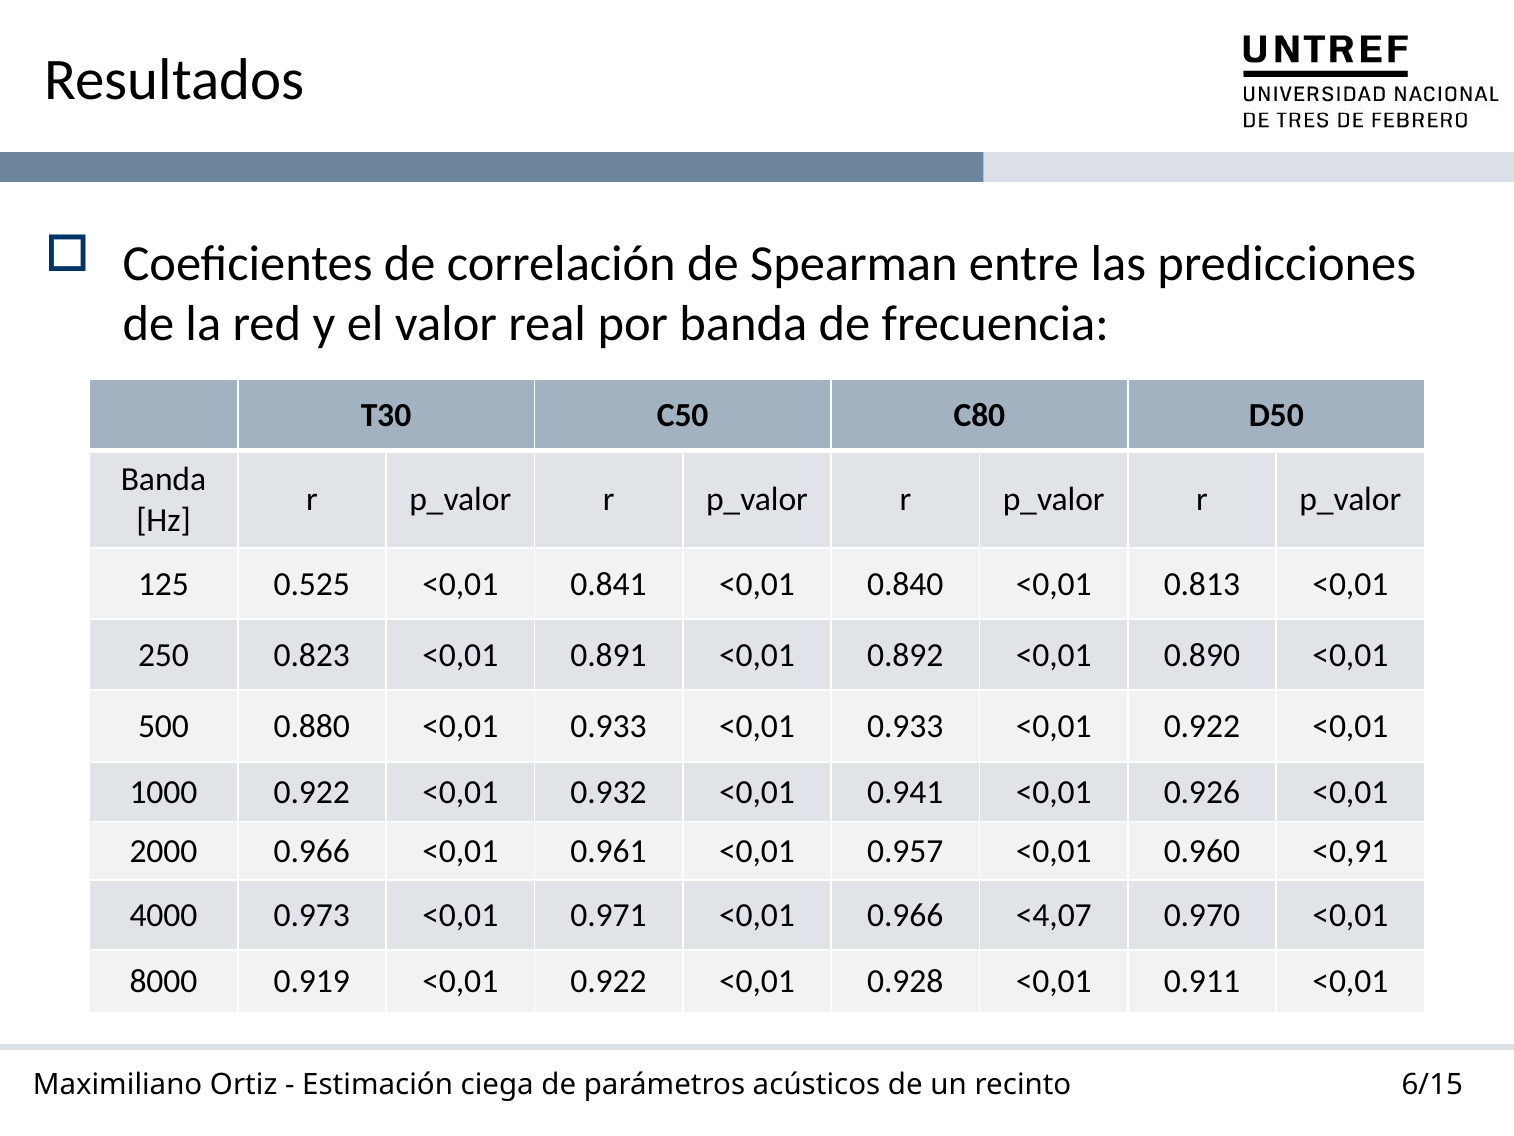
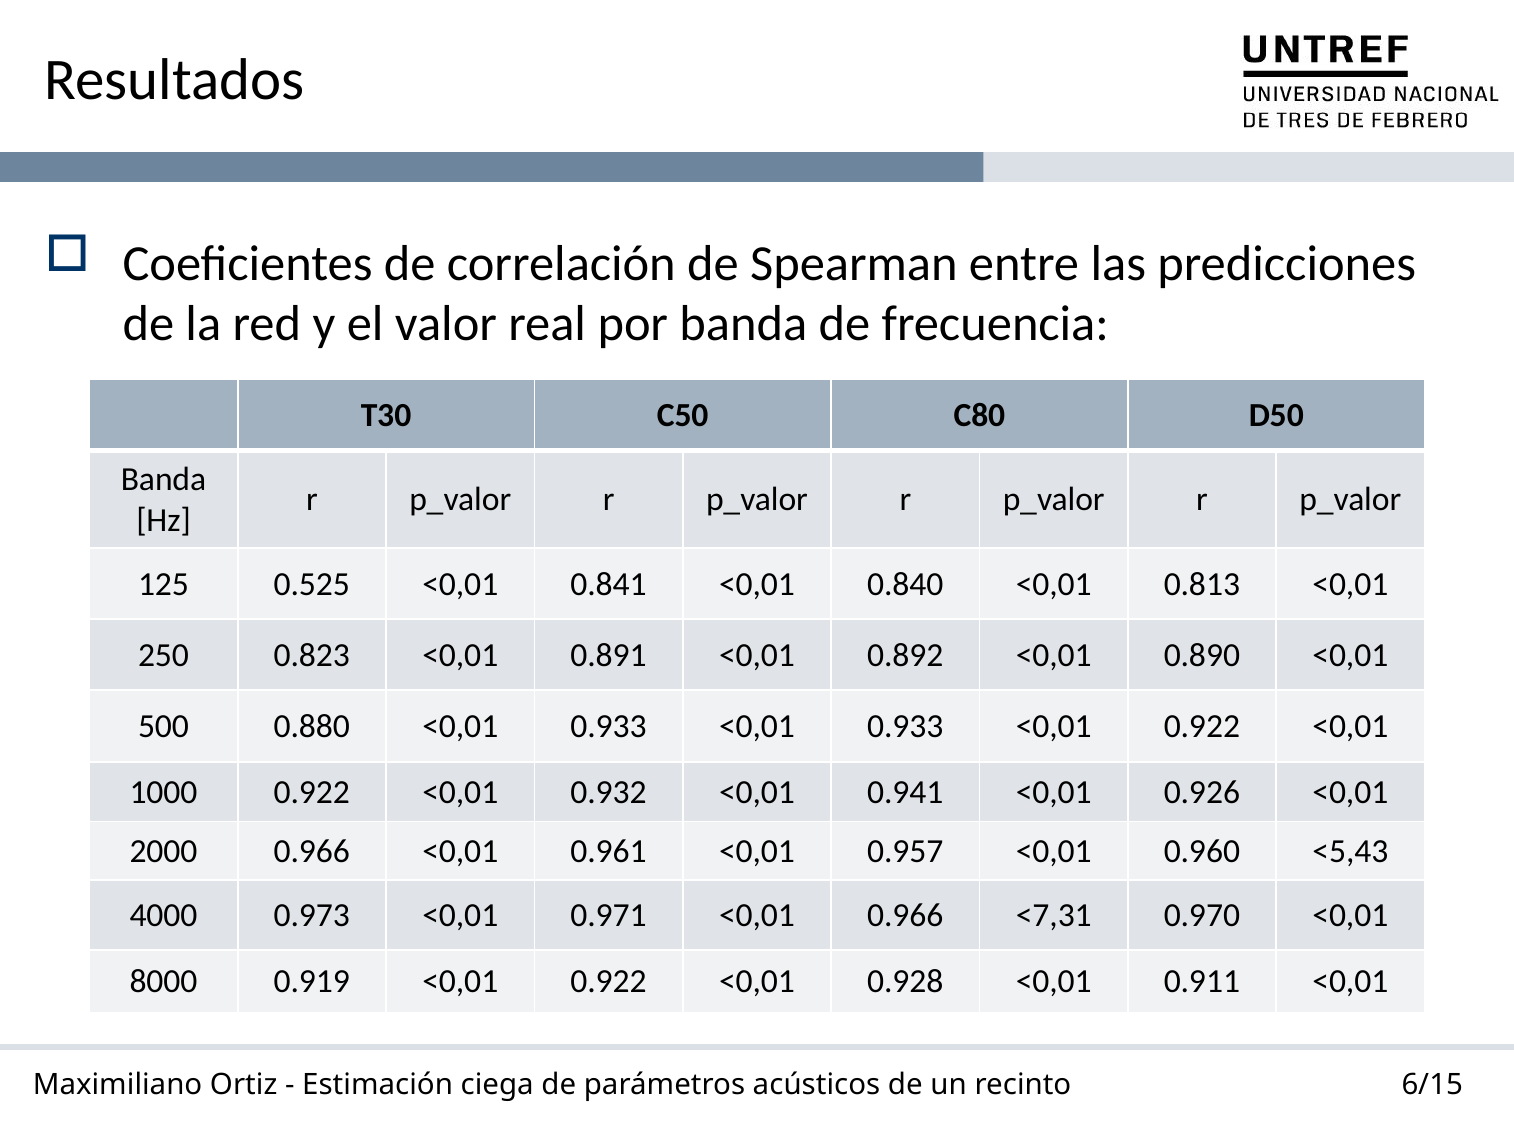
<0,91: <0,91 -> <5,43
<4,07: <4,07 -> <7,31
